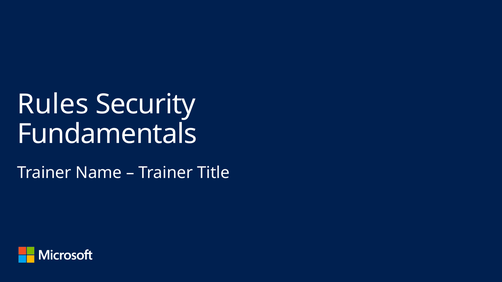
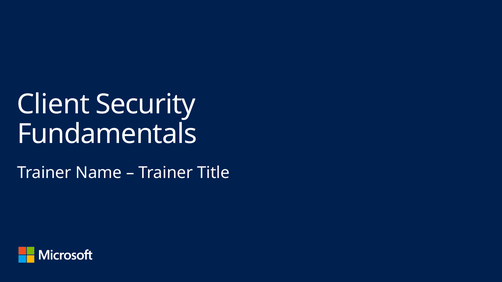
Rules: Rules -> Client
